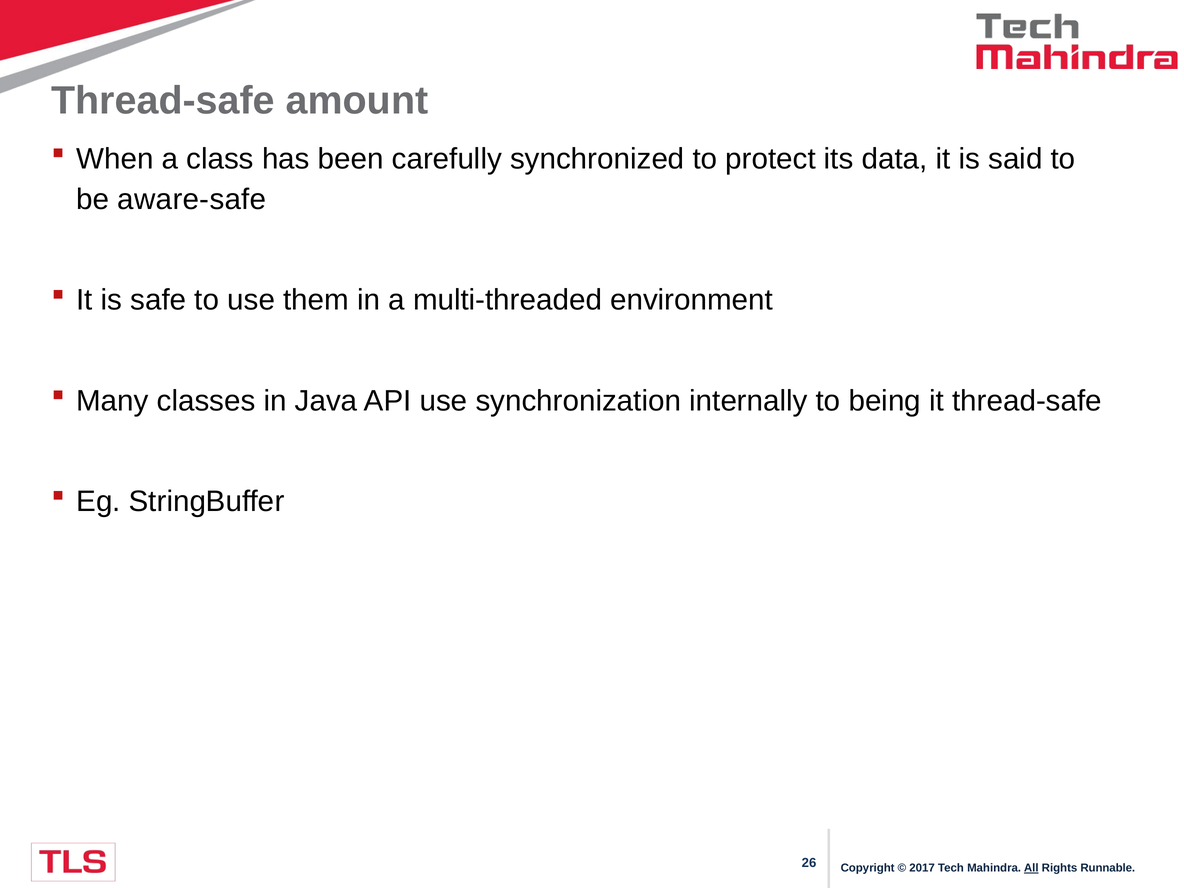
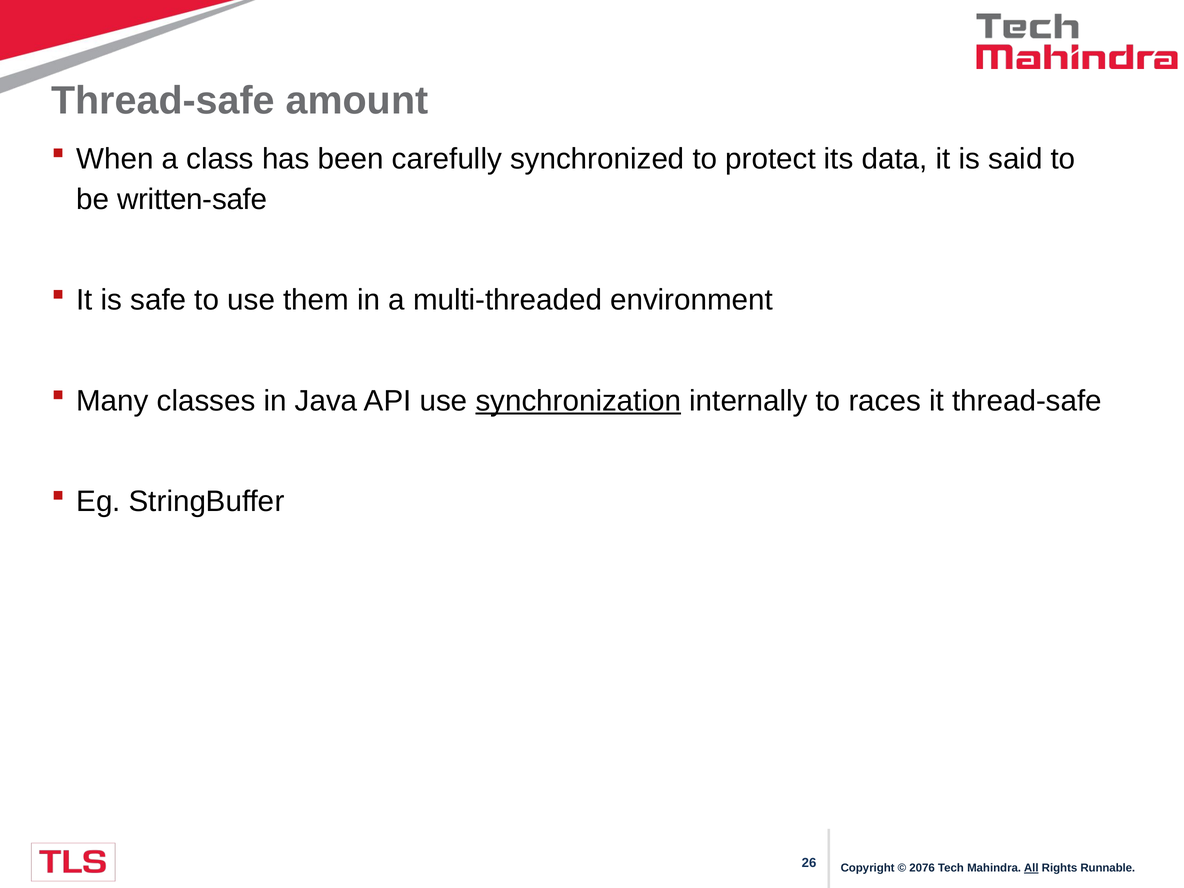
aware-safe: aware-safe -> written-safe
synchronization underline: none -> present
being: being -> races
2017: 2017 -> 2076
